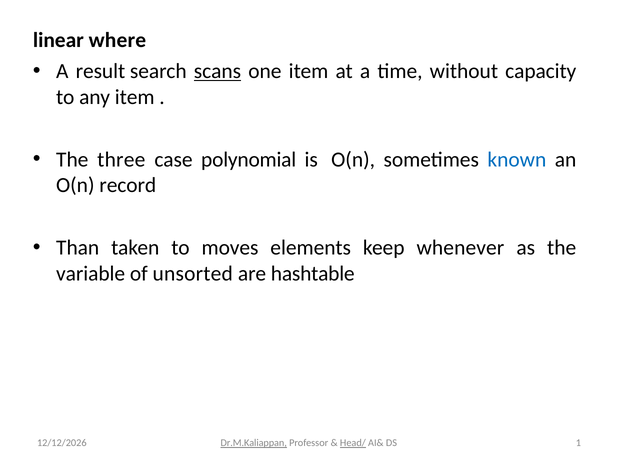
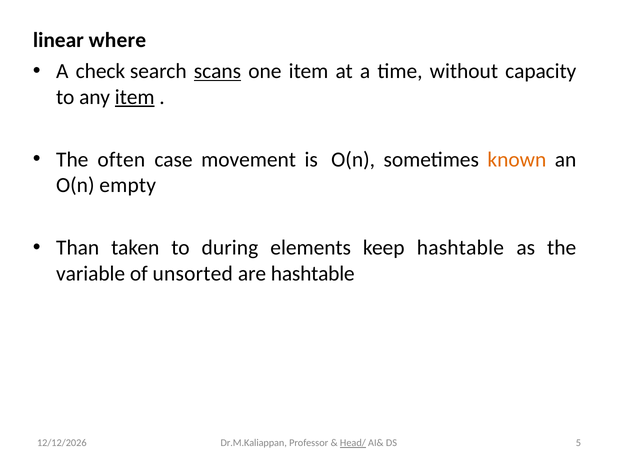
result: result -> check
item at (135, 97) underline: none -> present
three: three -> often
polynomial: polynomial -> movement
known colour: blue -> orange
record: record -> empty
moves: moves -> during
keep whenever: whenever -> hashtable
Dr.M.Kaliappan underline: present -> none
1: 1 -> 5
